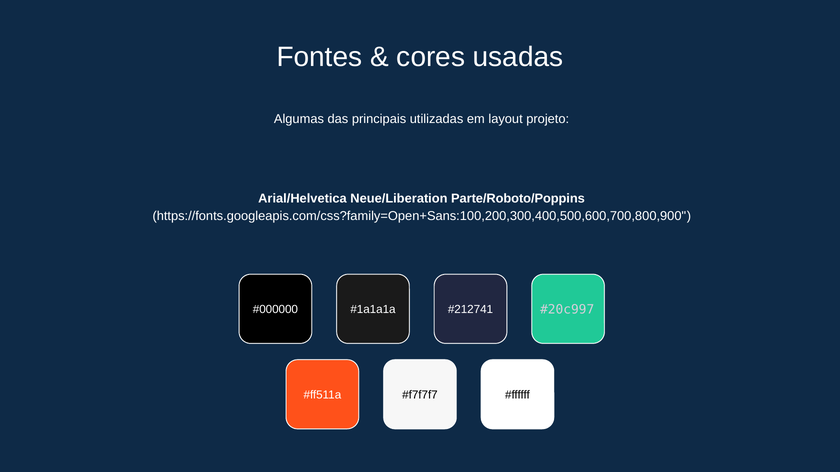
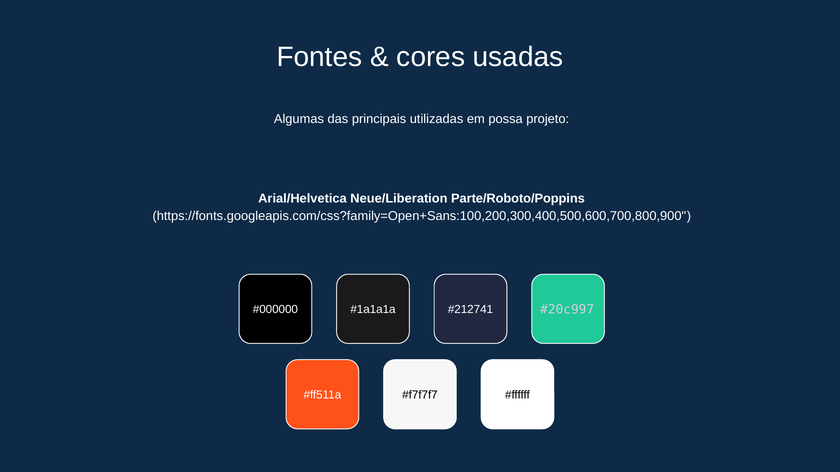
layout: layout -> possa
